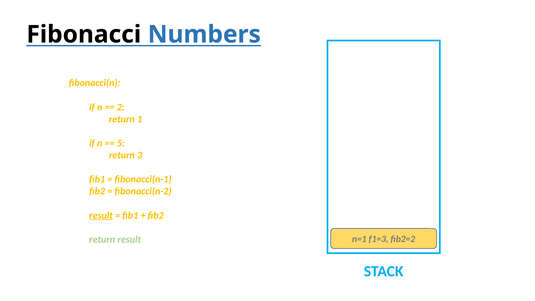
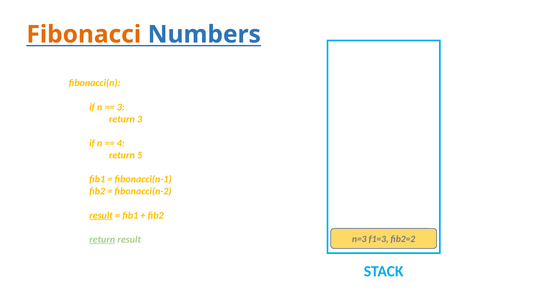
Fibonacci colour: black -> orange
2 at (121, 107): 2 -> 3
return 1: 1 -> 3
5: 5 -> 4
3: 3 -> 5
return at (102, 239) underline: none -> present
n=1: n=1 -> n=3
